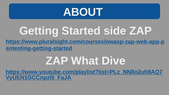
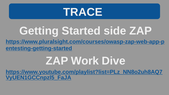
ABOUT: ABOUT -> TRACE
What: What -> Work
